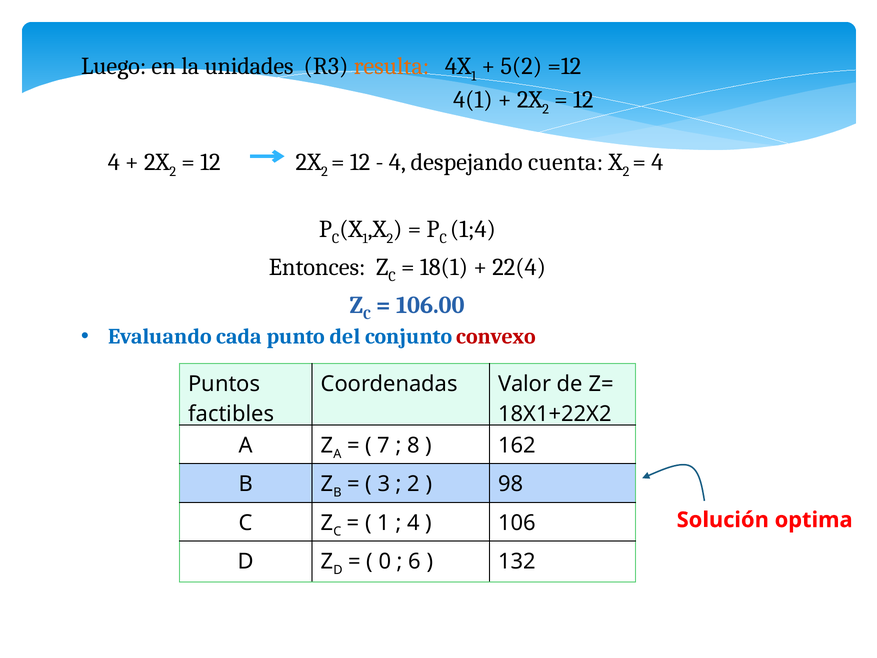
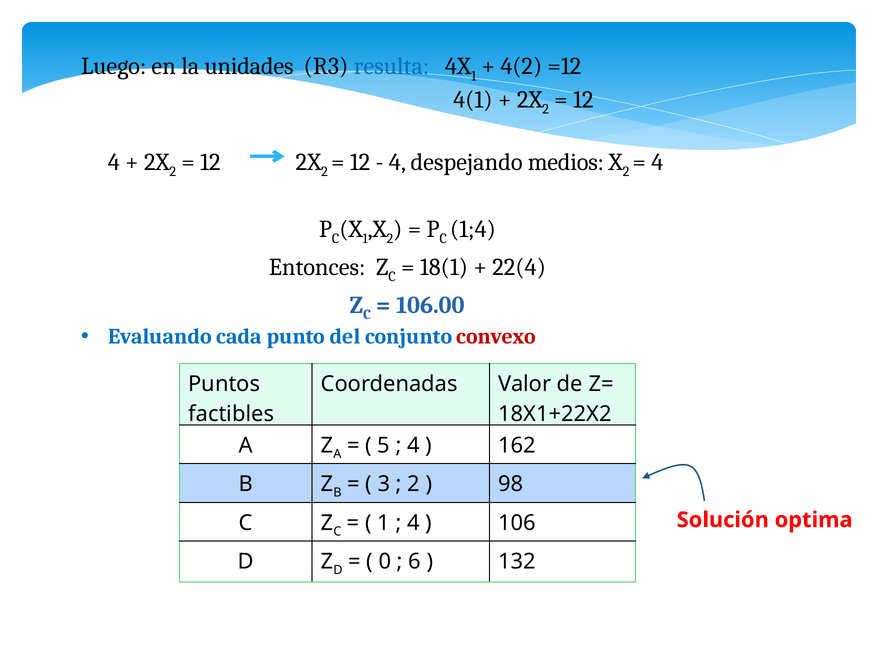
resulta colour: orange -> blue
5(2: 5(2 -> 4(2
cuenta: cuenta -> medios
7: 7 -> 5
8 at (414, 445): 8 -> 4
